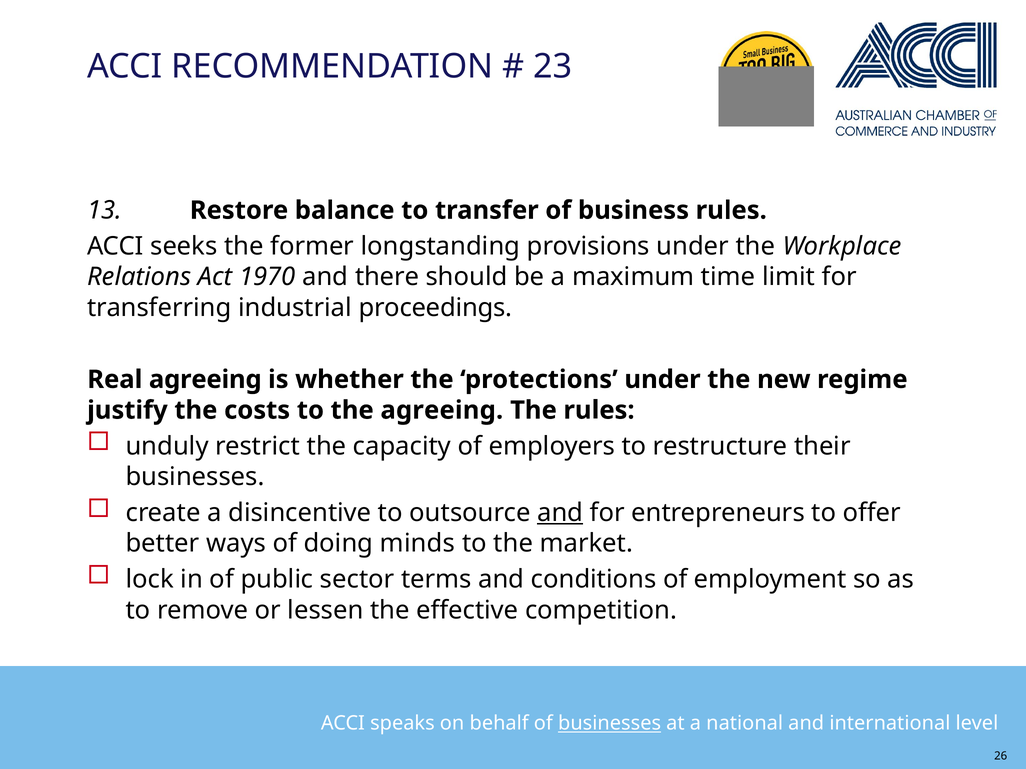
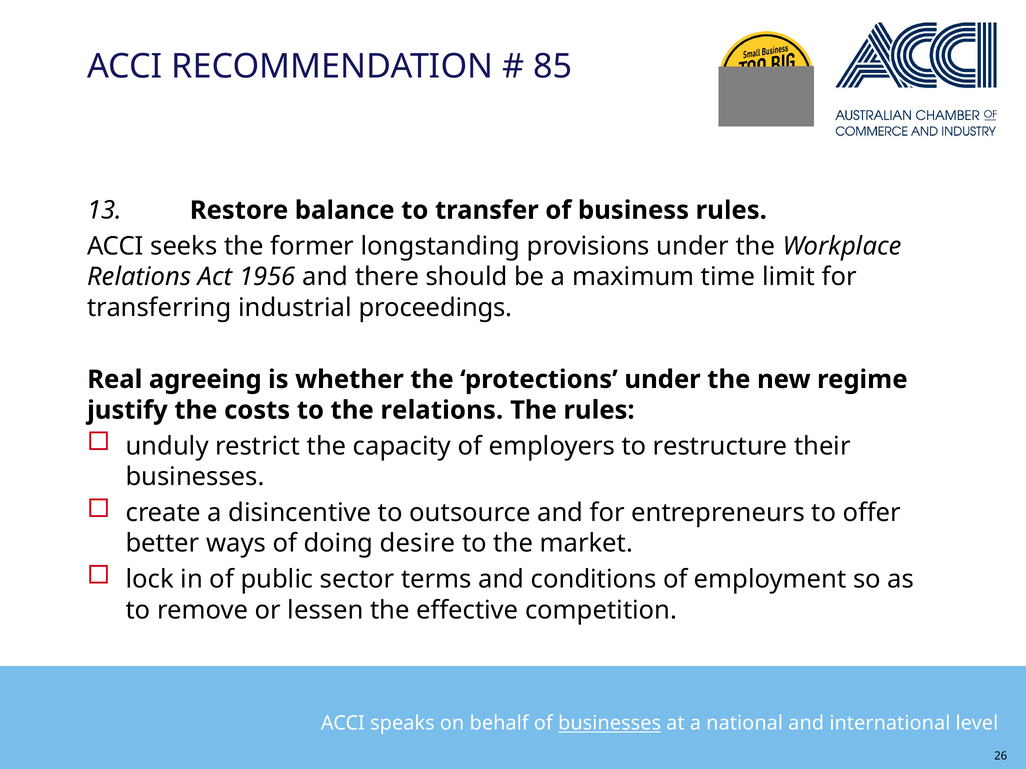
23: 23 -> 85
1970: 1970 -> 1956
the agreeing: agreeing -> relations
and at (560, 513) underline: present -> none
minds: minds -> desire
